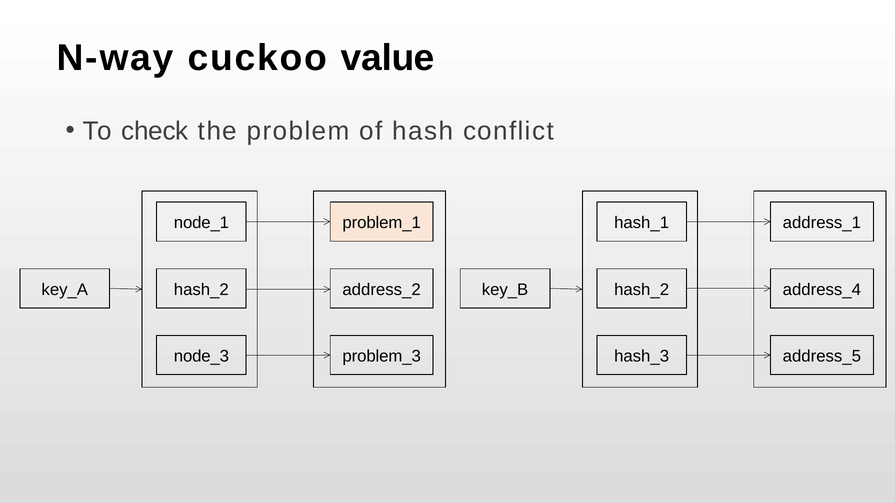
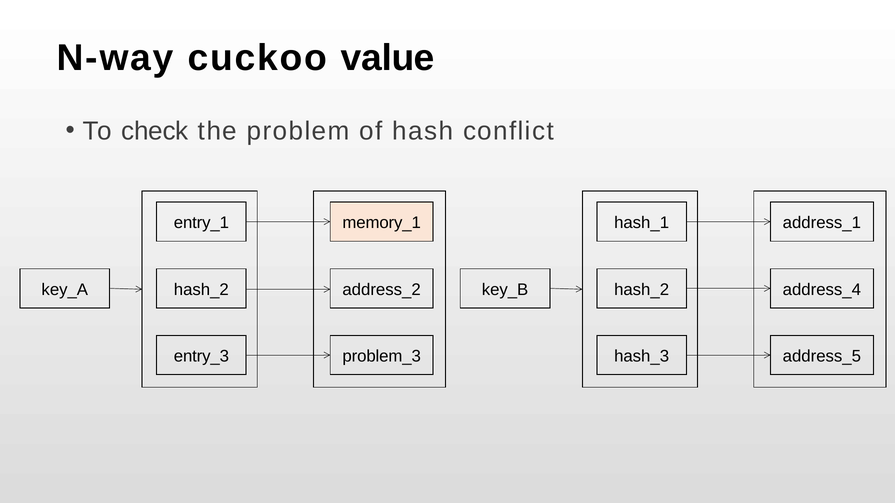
node_1: node_1 -> entry_1
problem_1: problem_1 -> memory_1
node_3: node_3 -> entry_3
